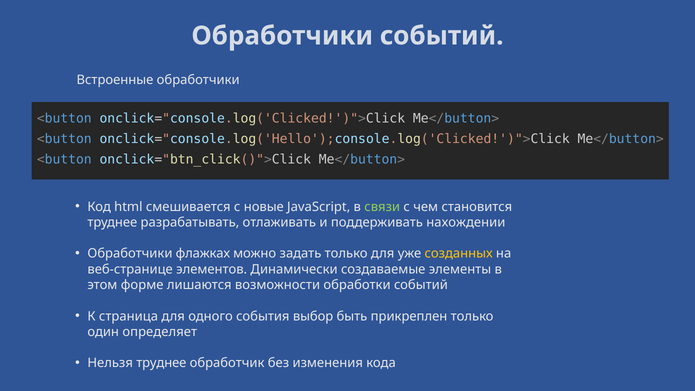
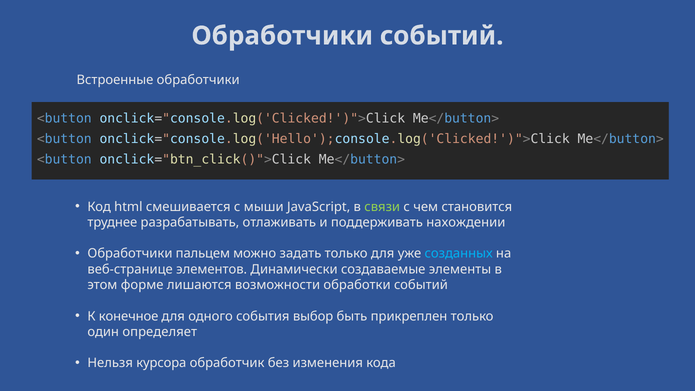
новые: новые -> мыши
флажках: флажках -> пальцем
созданных colour: yellow -> light blue
страница: страница -> конечное
Нельзя труднее: труднее -> курсора
